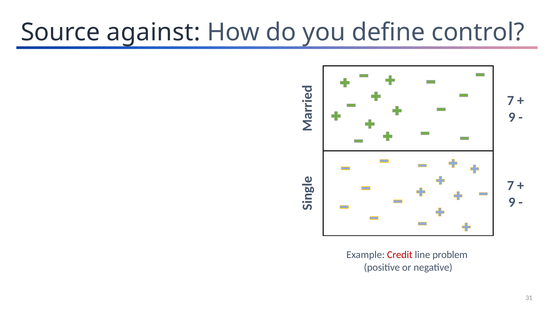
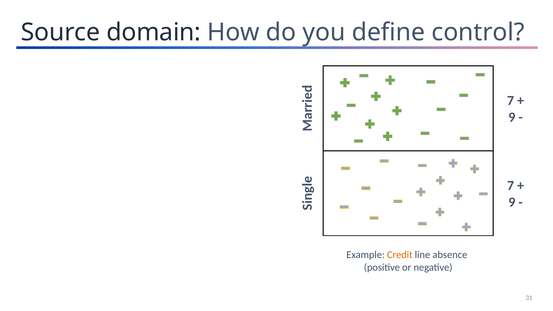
against: against -> domain
Credit colour: red -> orange
problem: problem -> absence
